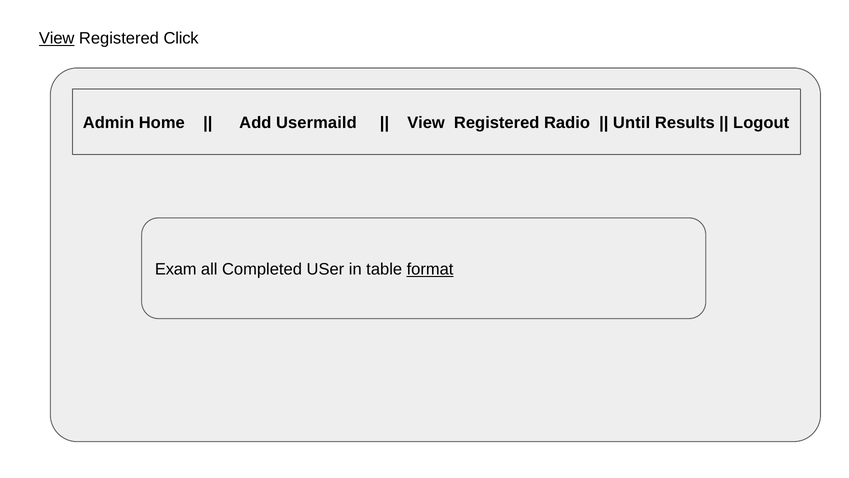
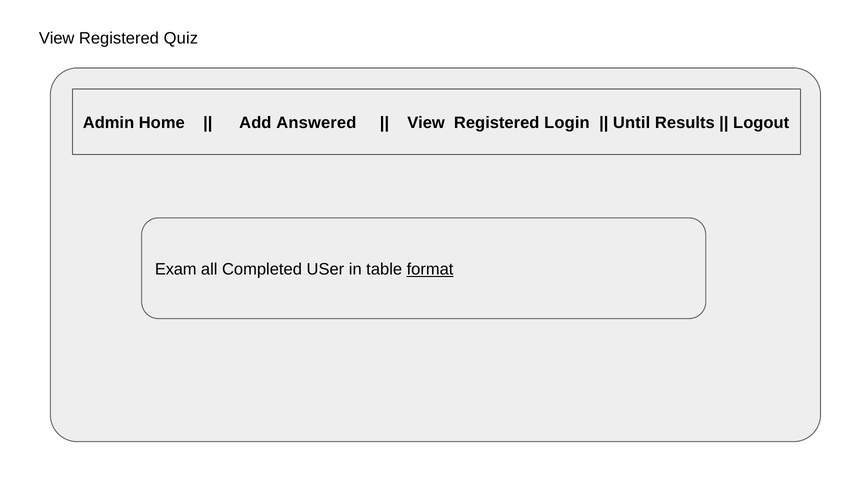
View at (57, 38) underline: present -> none
Click: Click -> Quiz
Usermaild: Usermaild -> Answered
Radio: Radio -> Login
